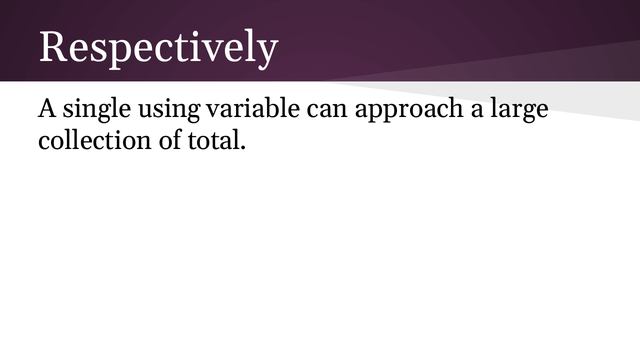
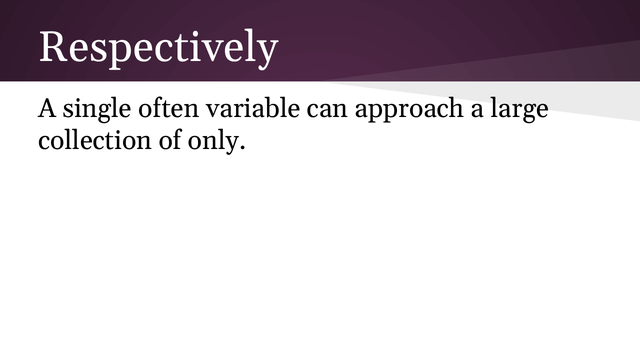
using: using -> often
total: total -> only
